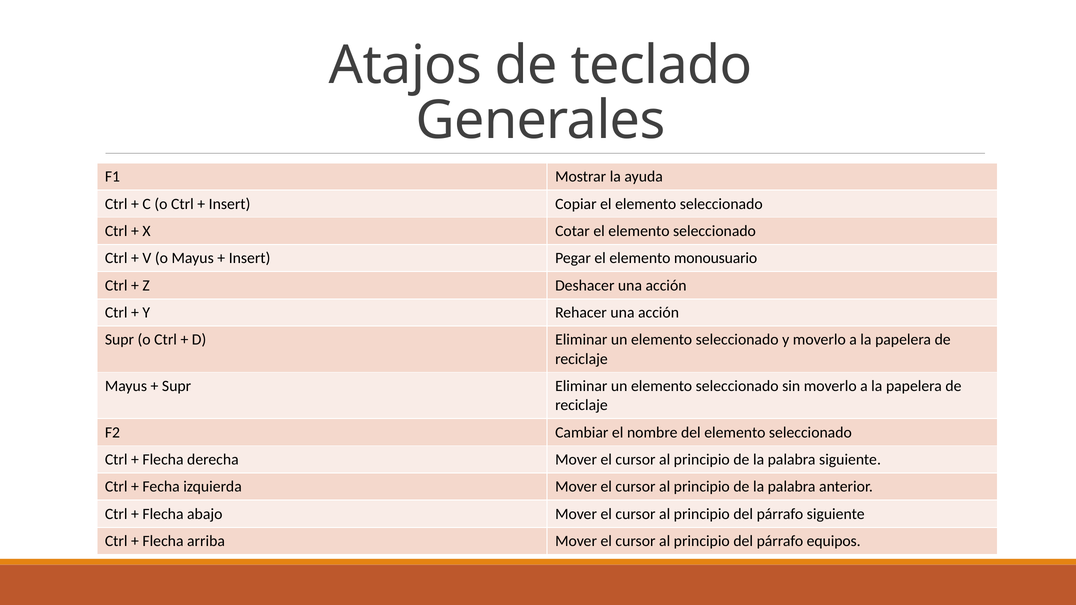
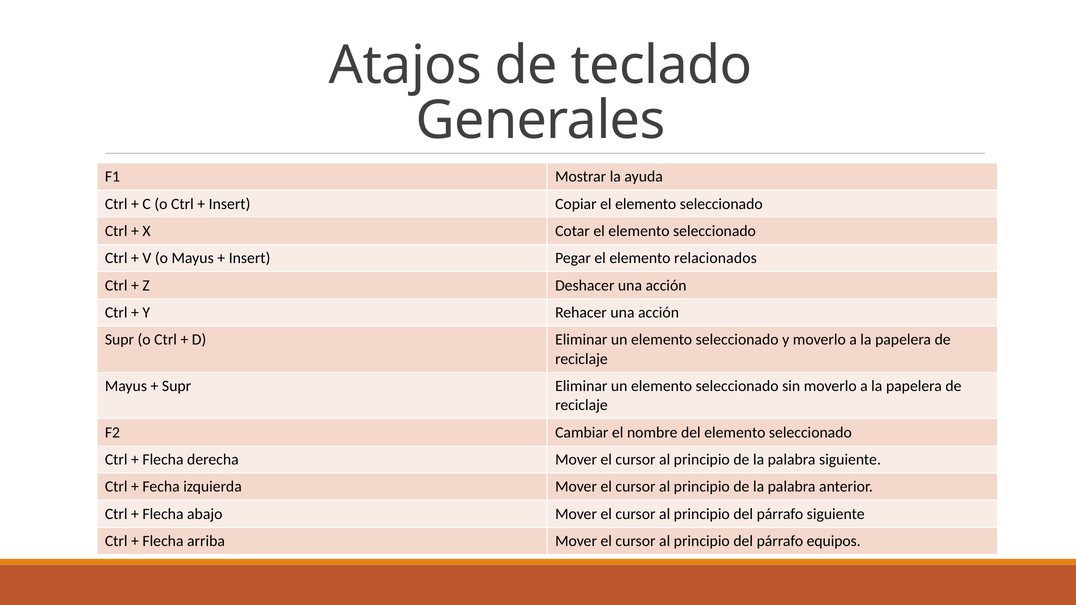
monousuario: monousuario -> relacionados
